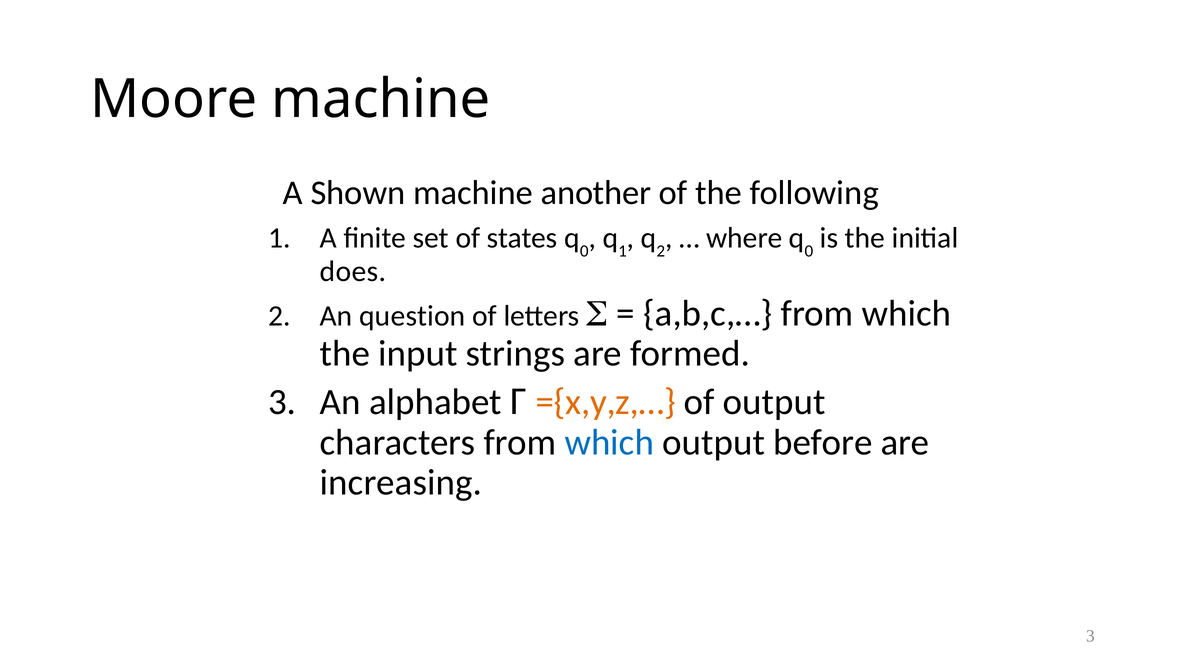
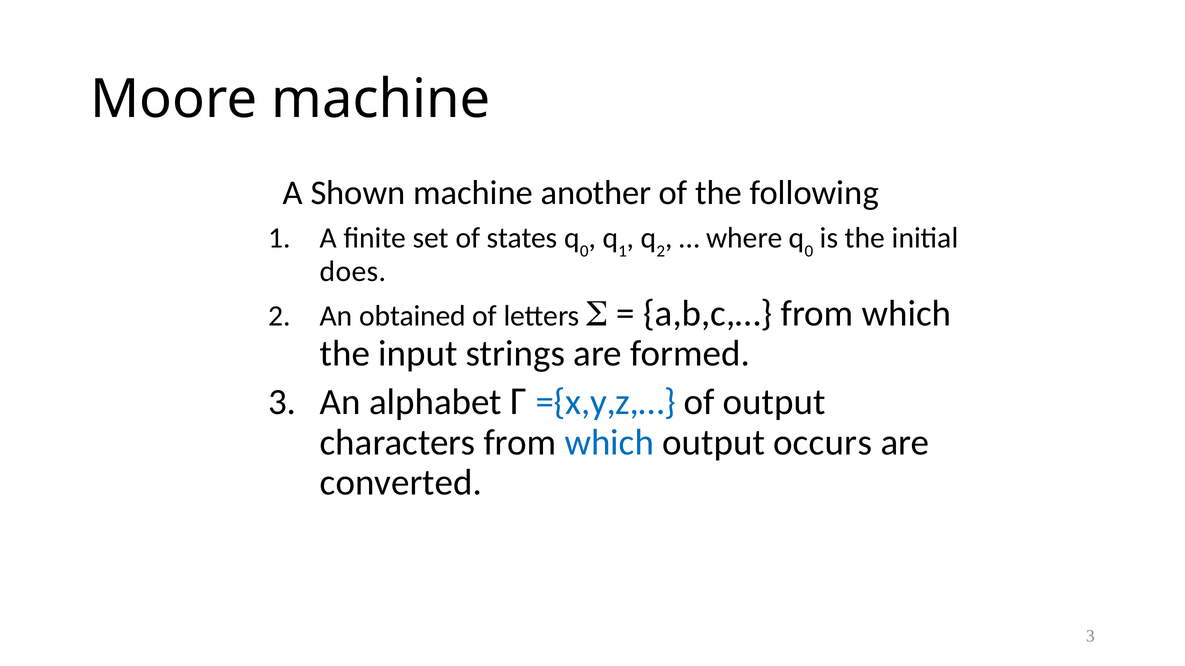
question: question -> obtained
={x,y,z,… colour: orange -> blue
before: before -> occurs
increasing: increasing -> converted
